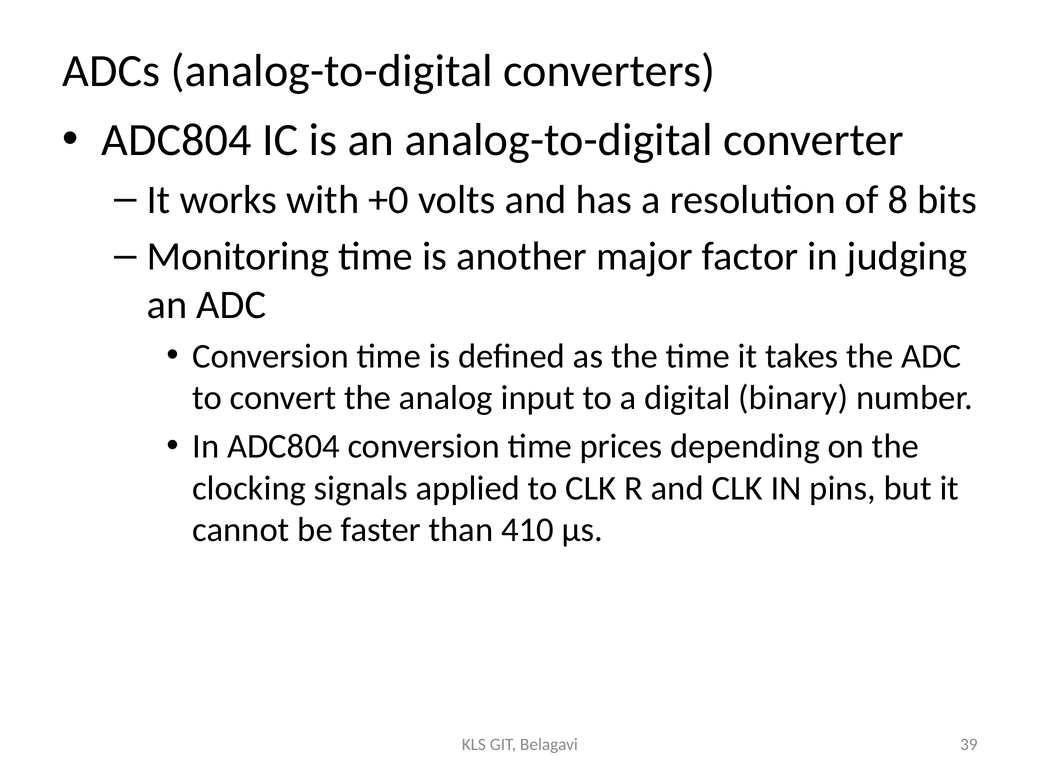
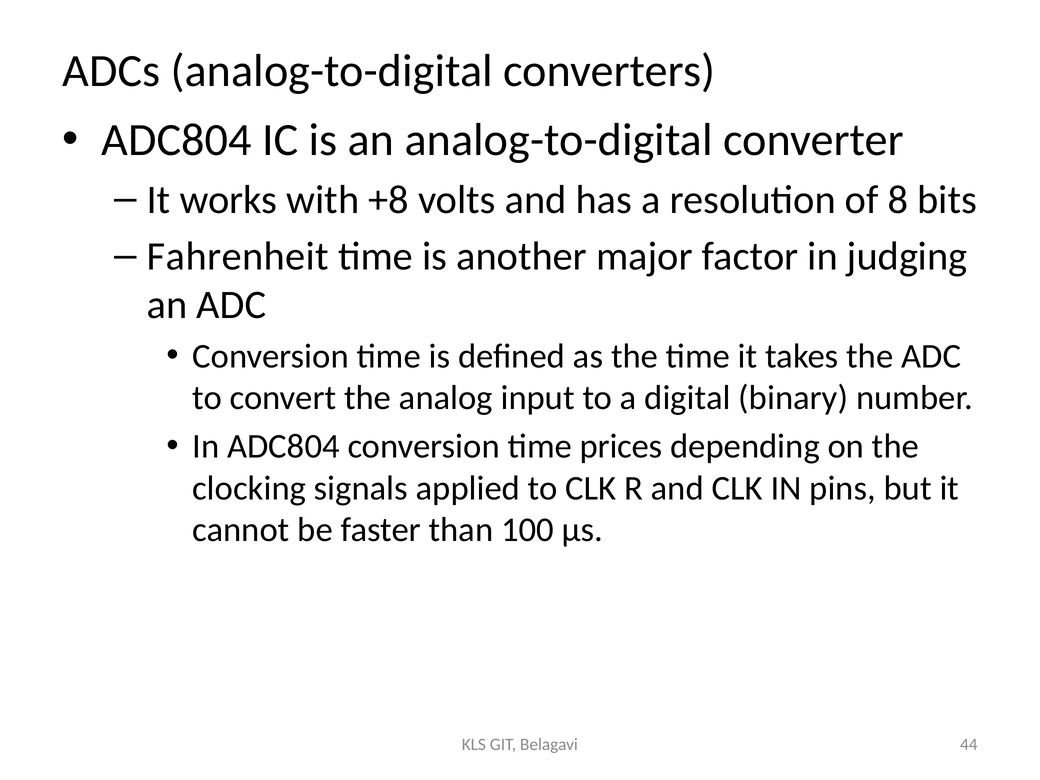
+0: +0 -> +8
Monitoring: Monitoring -> Fahrenheit
410: 410 -> 100
39: 39 -> 44
